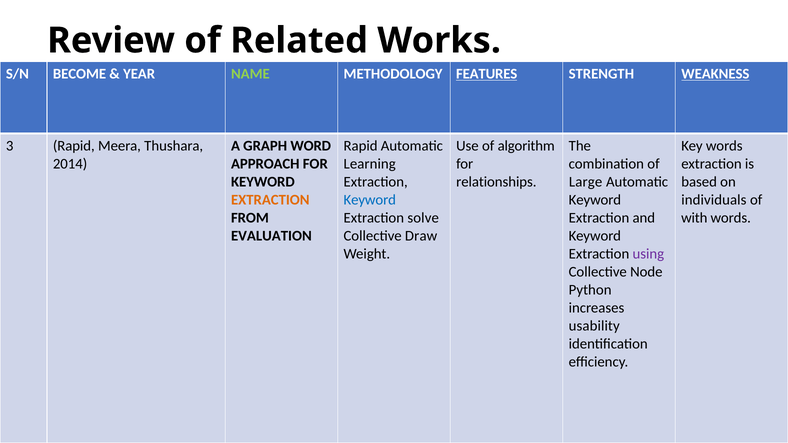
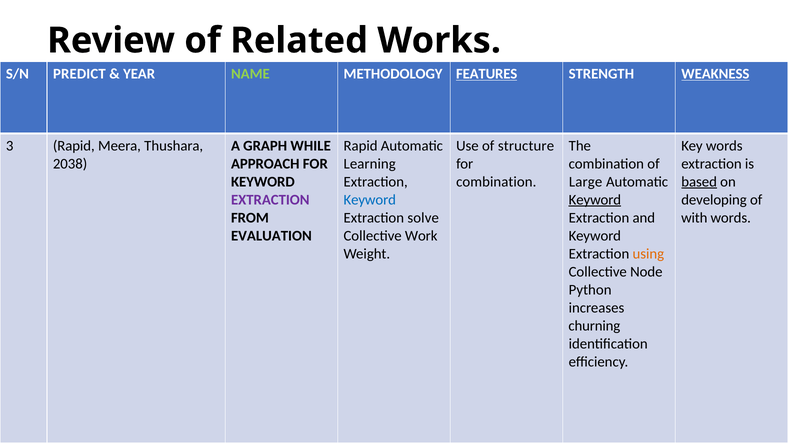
BECOME: BECOME -> PREDICT
WORD: WORD -> WHILE
algorithm: algorithm -> structure
2014: 2014 -> 2038
relationships at (496, 182): relationships -> combination
based underline: none -> present
EXTRACTION at (270, 200) colour: orange -> purple
Keyword at (595, 200) underline: none -> present
individuals: individuals -> developing
Draw: Draw -> Work
using colour: purple -> orange
usability: usability -> churning
